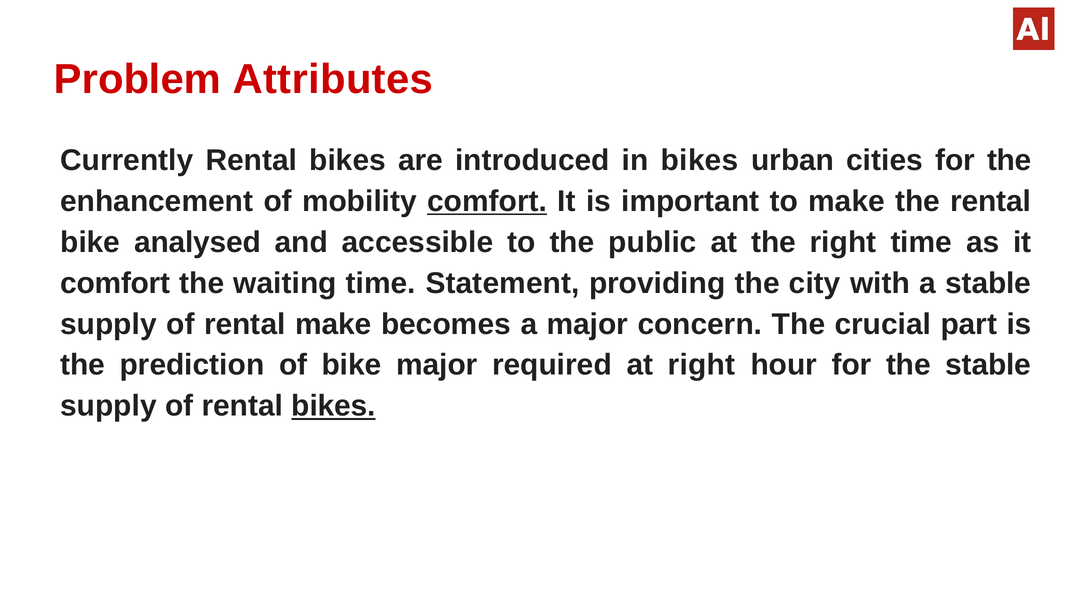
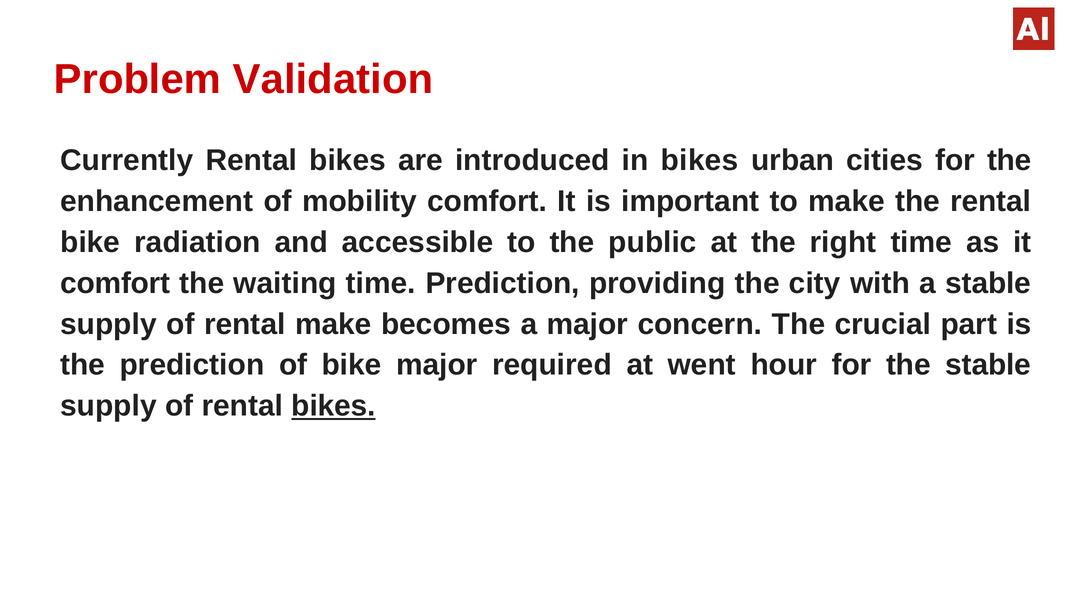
Attributes: Attributes -> Validation
comfort at (487, 201) underline: present -> none
analysed: analysed -> radiation
time Statement: Statement -> Prediction
at right: right -> went
